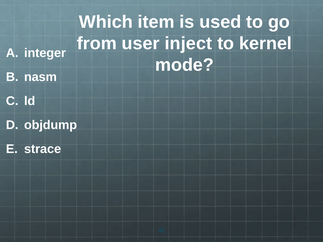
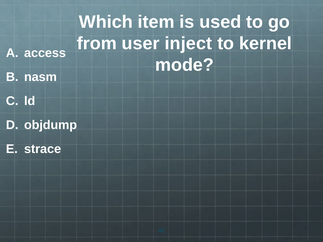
integer: integer -> access
